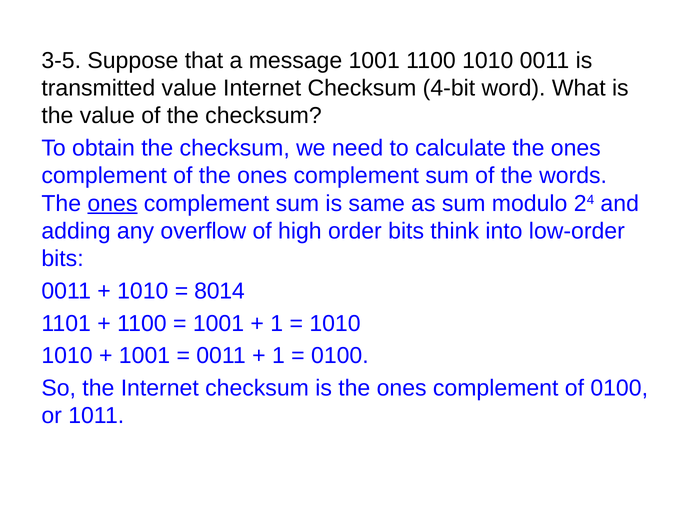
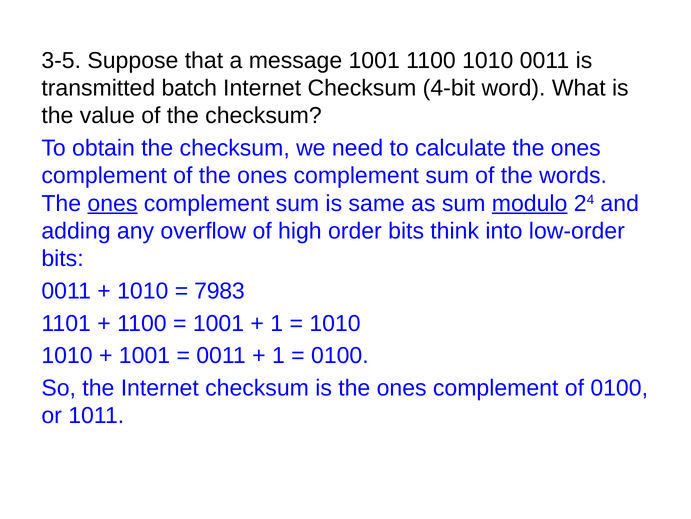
transmitted value: value -> batch
modulo underline: none -> present
8014: 8014 -> 7983
